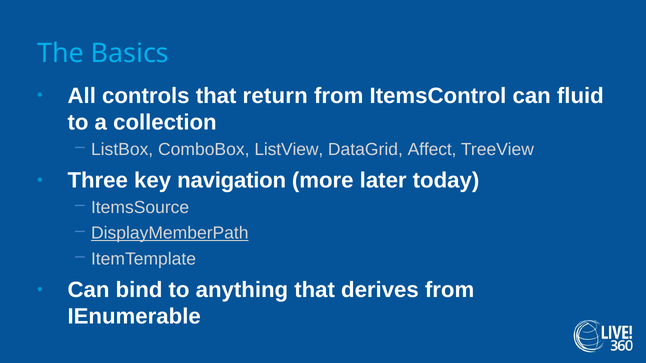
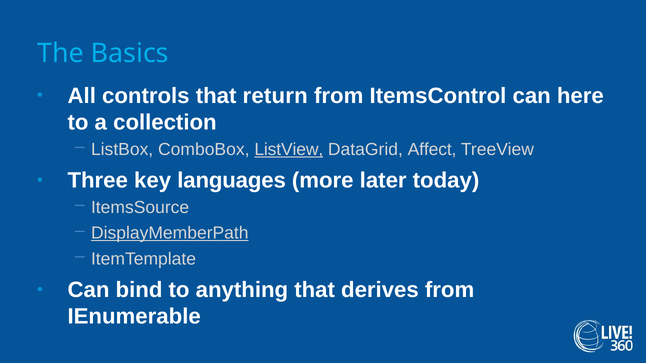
fluid: fluid -> here
ListView underline: none -> present
navigation: navigation -> languages
